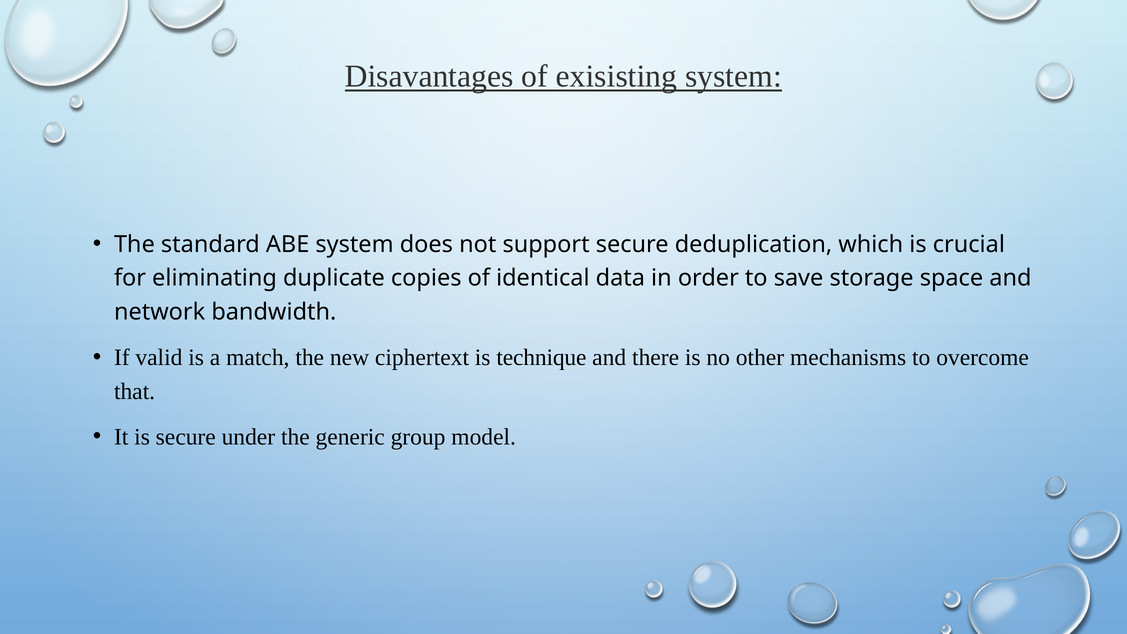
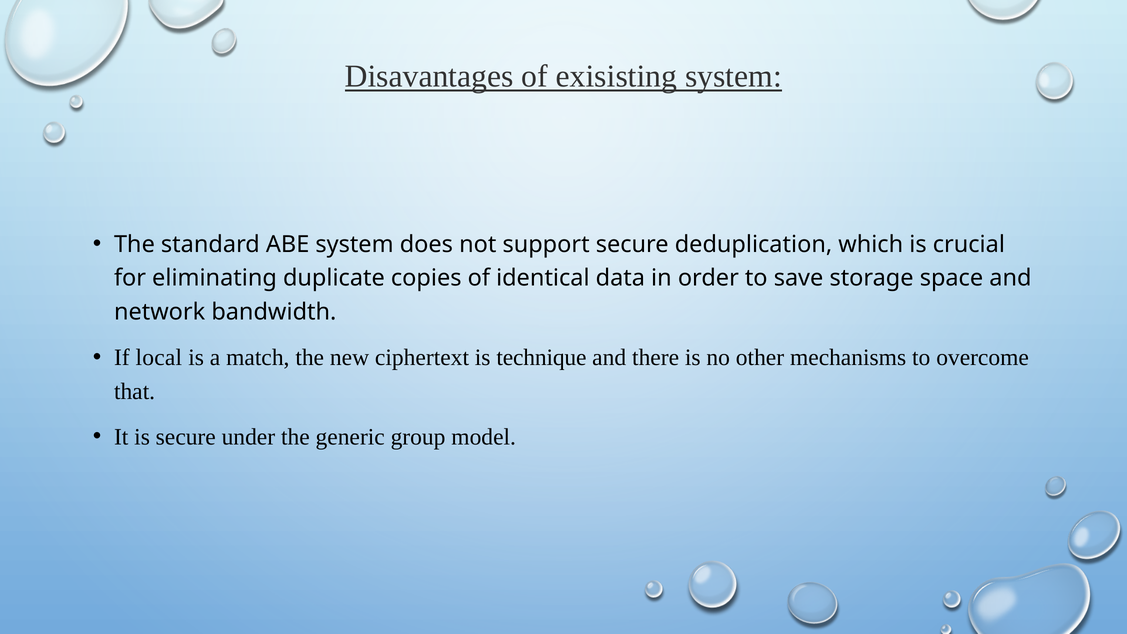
valid: valid -> local
